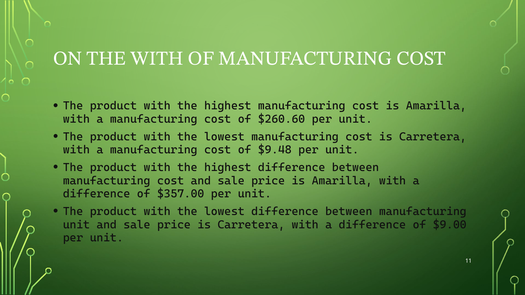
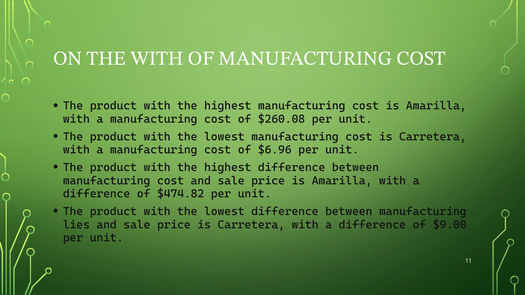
$260.60: $260.60 -> $260.08
$9.48: $9.48 -> $6.96
$357.00: $357.00 -> $474.82
unit at (76, 225): unit -> lies
